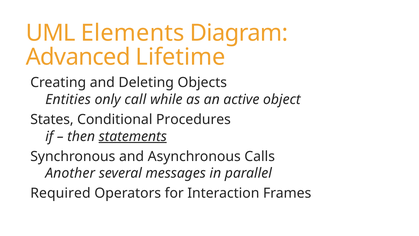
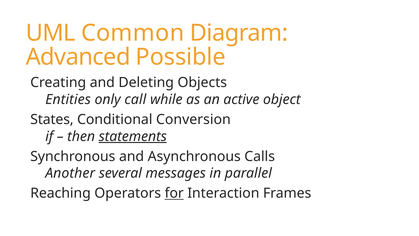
Elements: Elements -> Common
Lifetime: Lifetime -> Possible
Procedures: Procedures -> Conversion
Required: Required -> Reaching
for underline: none -> present
